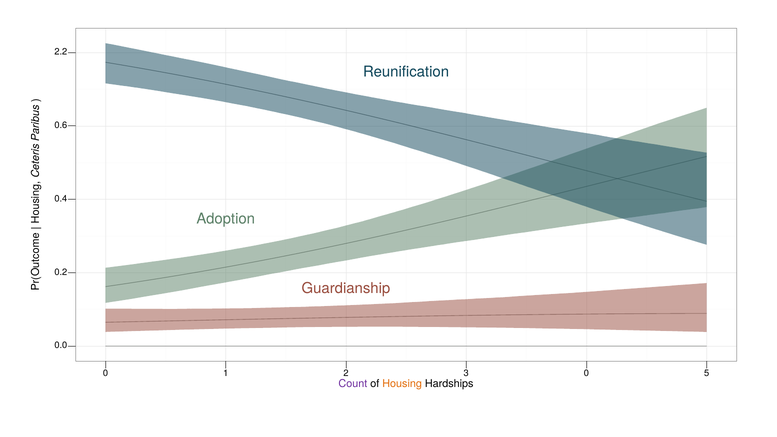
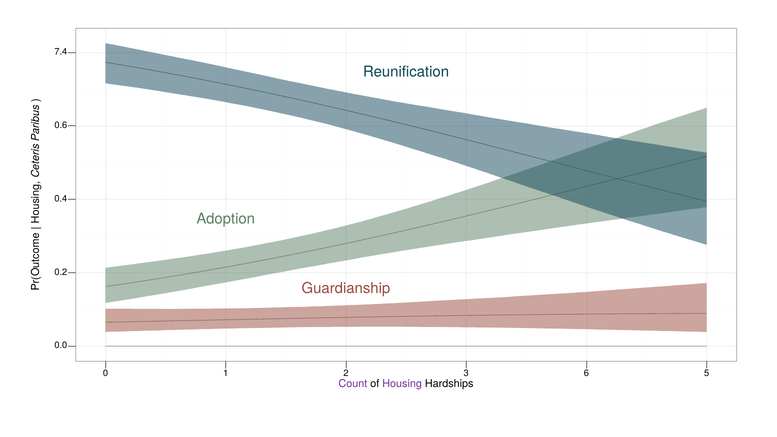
2.2: 2.2 -> 7.4
3 0: 0 -> 6
Housing colour: orange -> purple
